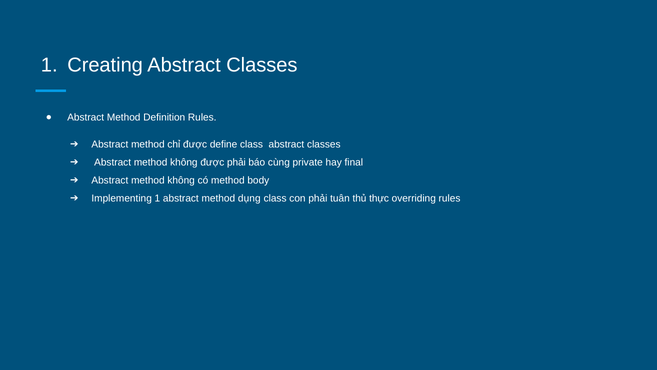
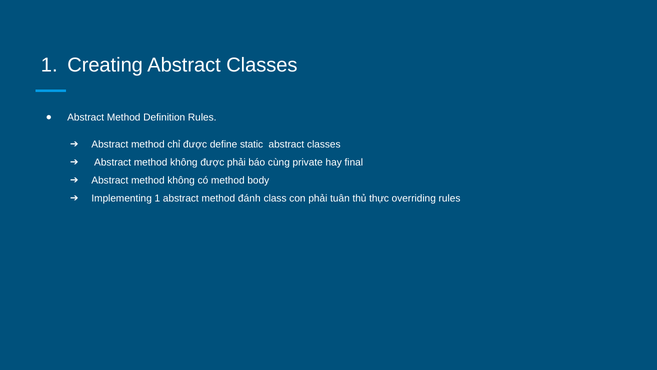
define class: class -> static
dụng: dụng -> đánh
